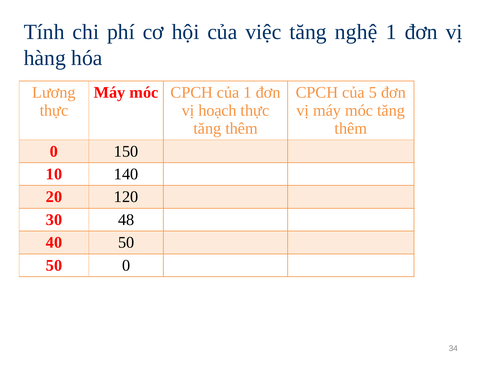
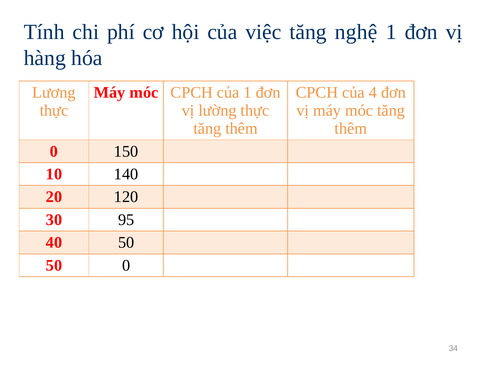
5: 5 -> 4
hoạch: hoạch -> lường
48: 48 -> 95
